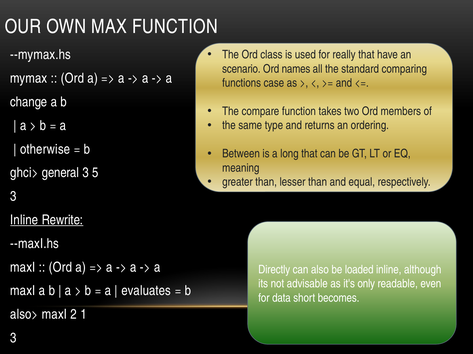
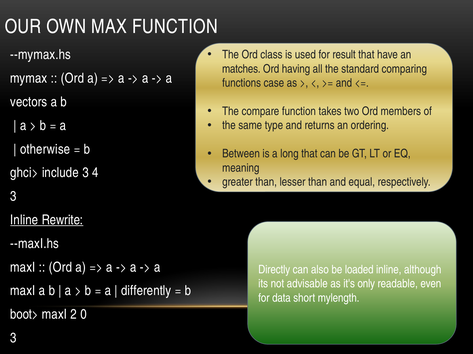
really: really -> result
scenario: scenario -> matches
names: names -> having
change: change -> vectors
general: general -> include
5: 5 -> 4
evaluates: evaluates -> differently
becomes: becomes -> mylength
also>: also> -> boot>
1: 1 -> 0
